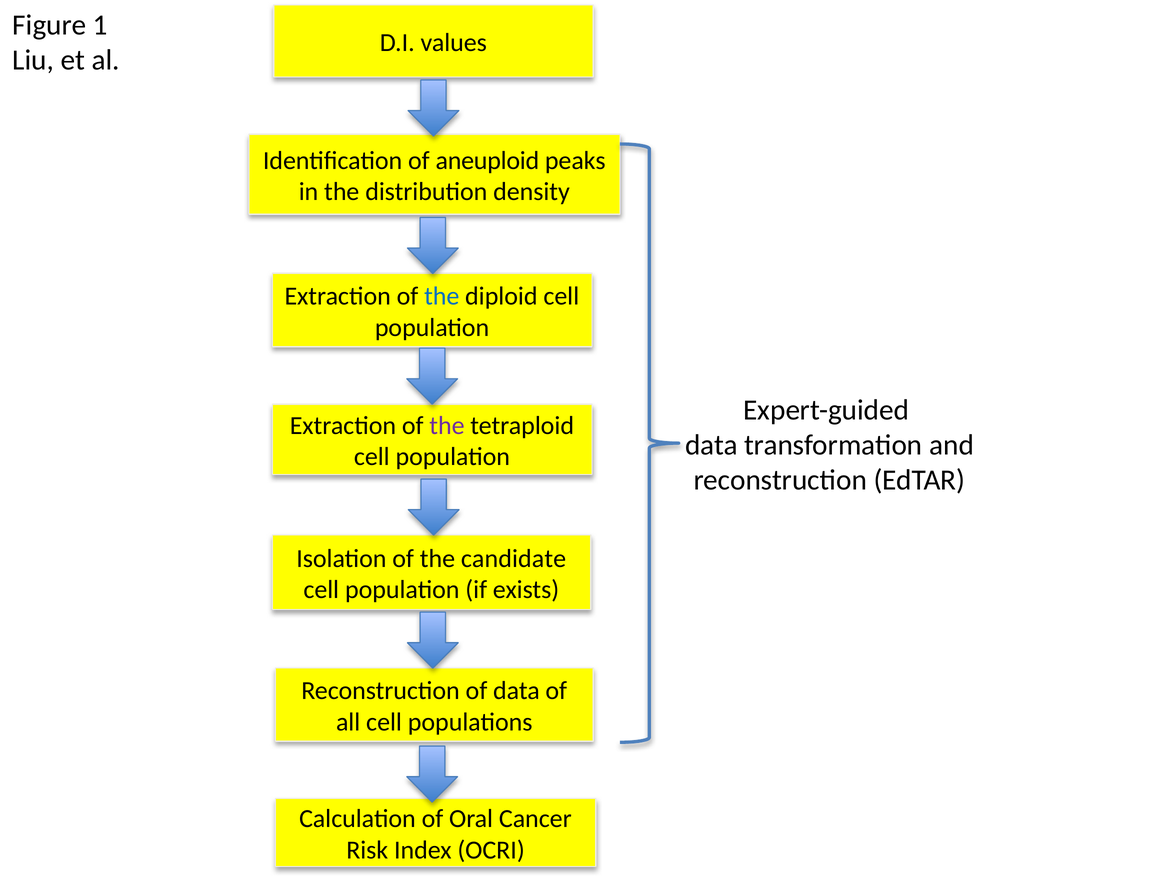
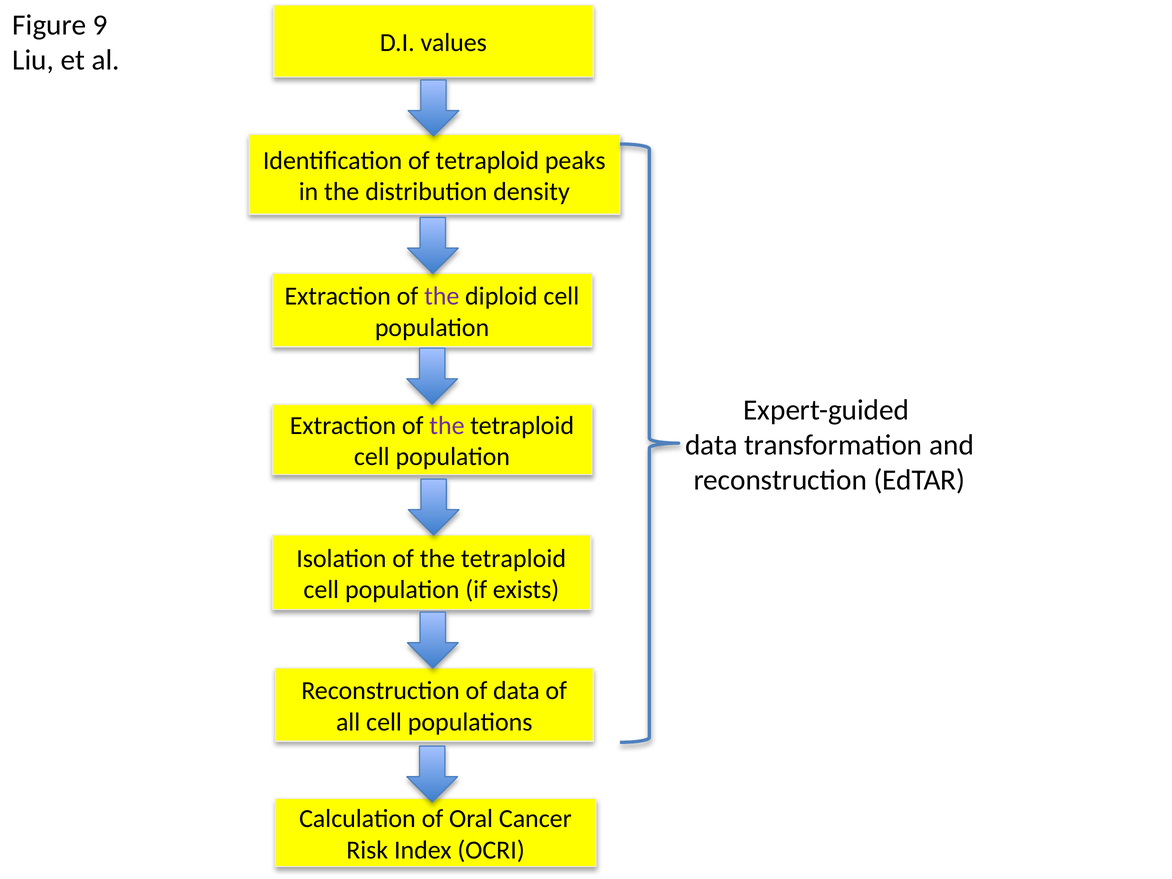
1: 1 -> 9
of aneuploid: aneuploid -> tetraploid
the at (442, 296) colour: blue -> purple
Isolation of the candidate: candidate -> tetraploid
